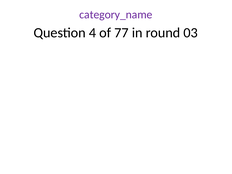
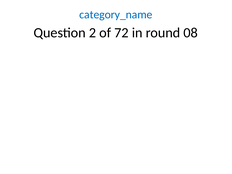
category_name colour: purple -> blue
4: 4 -> 2
77: 77 -> 72
03: 03 -> 08
